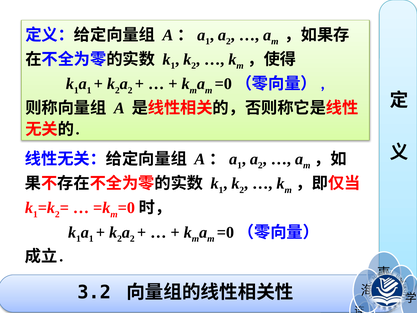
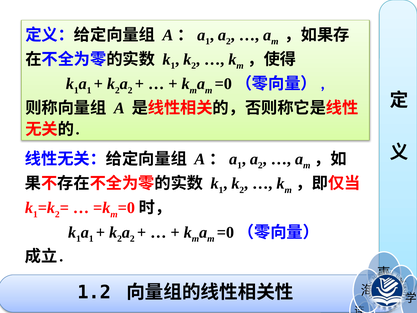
3.2: 3.2 -> 1.2
